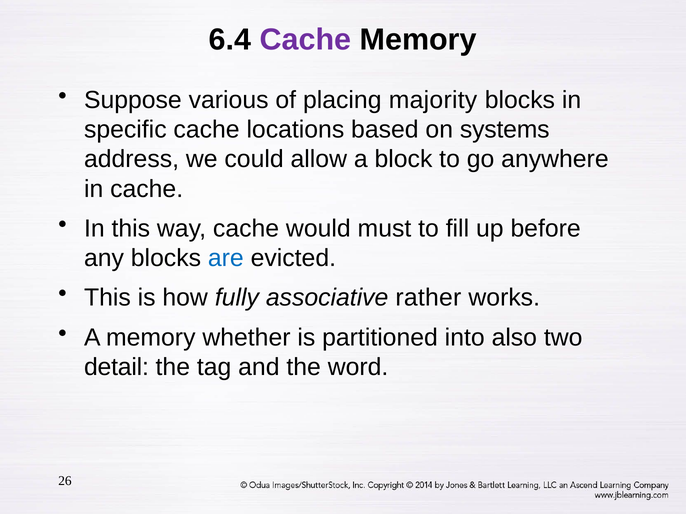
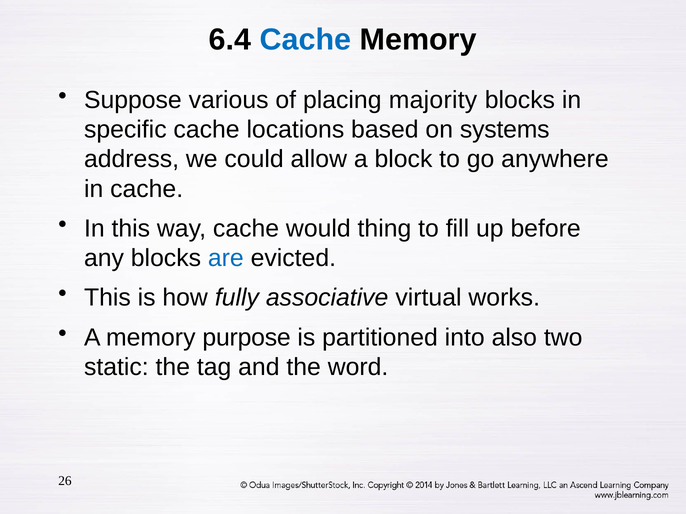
Cache at (306, 40) colour: purple -> blue
must: must -> thing
rather: rather -> virtual
whether: whether -> purpose
detail: detail -> static
